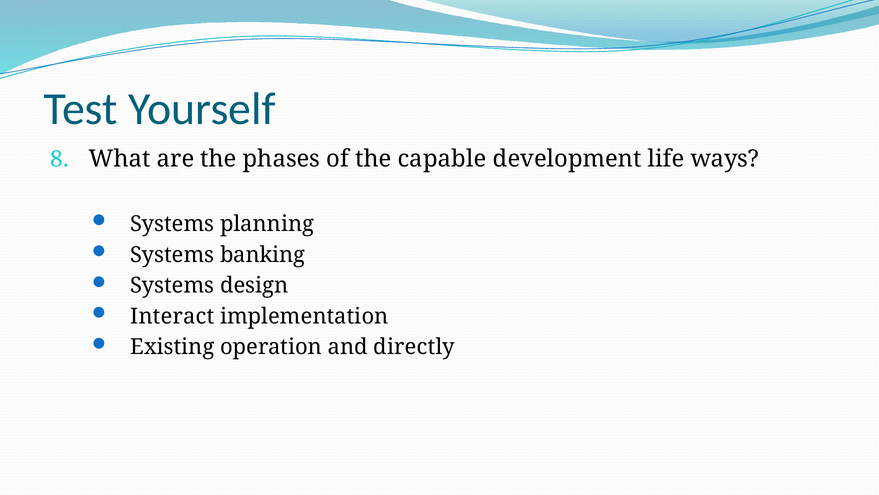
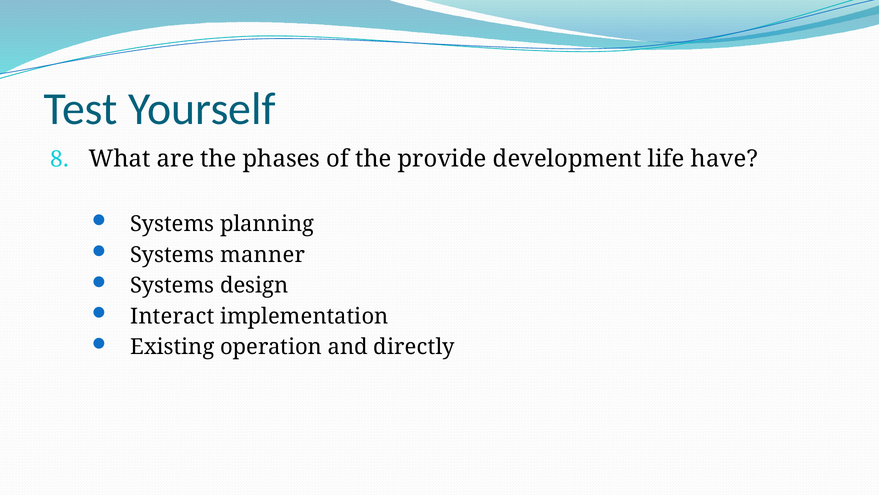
capable: capable -> provide
ways: ways -> have
banking: banking -> manner
